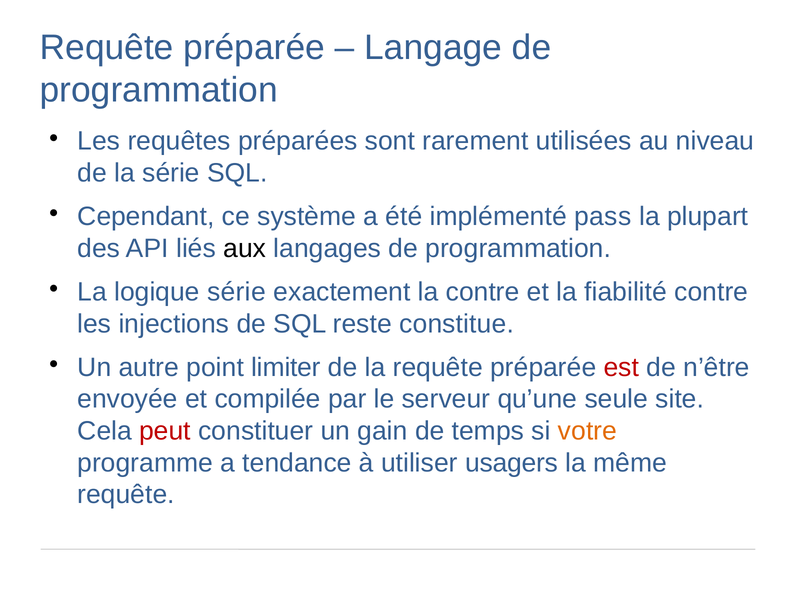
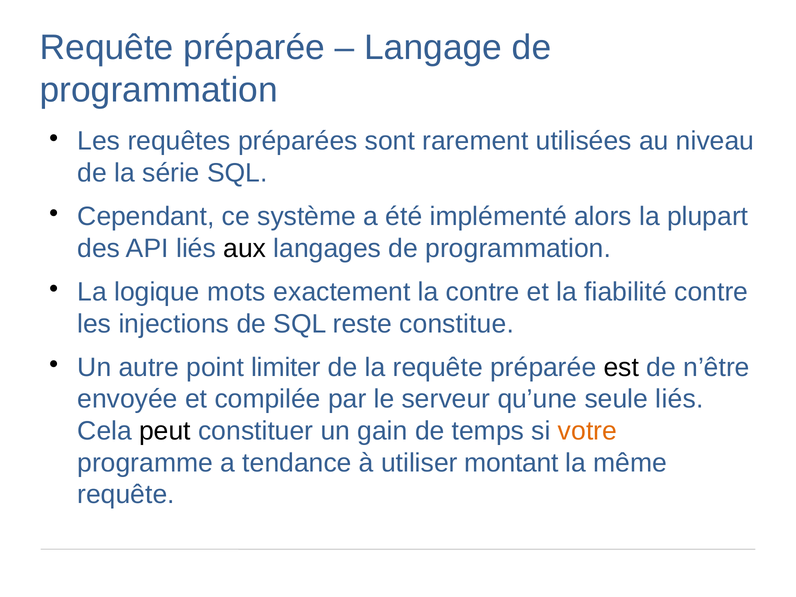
pass: pass -> alors
logique série: série -> mots
est colour: red -> black
seule site: site -> liés
peut colour: red -> black
usagers: usagers -> montant
